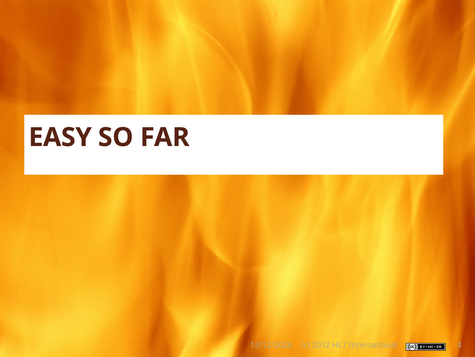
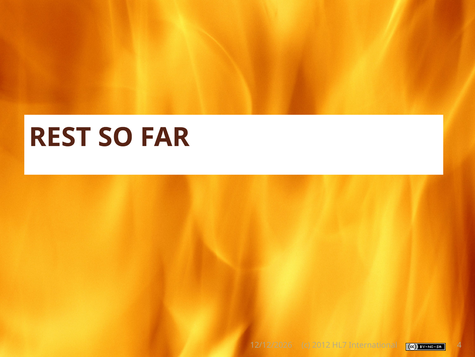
EASY: EASY -> REST
